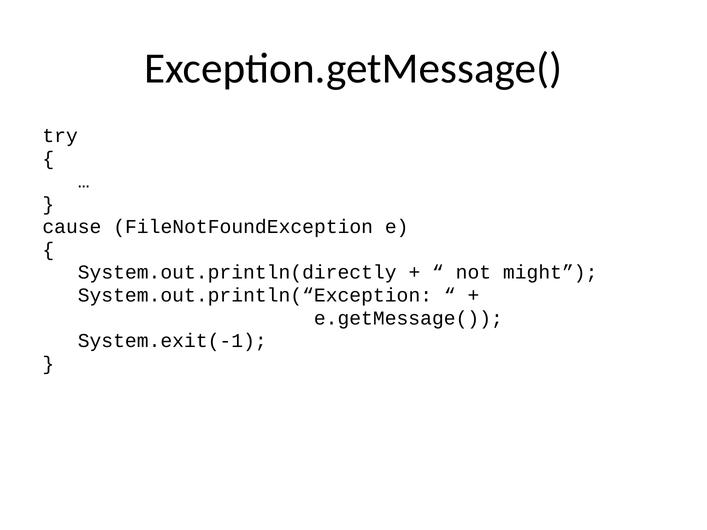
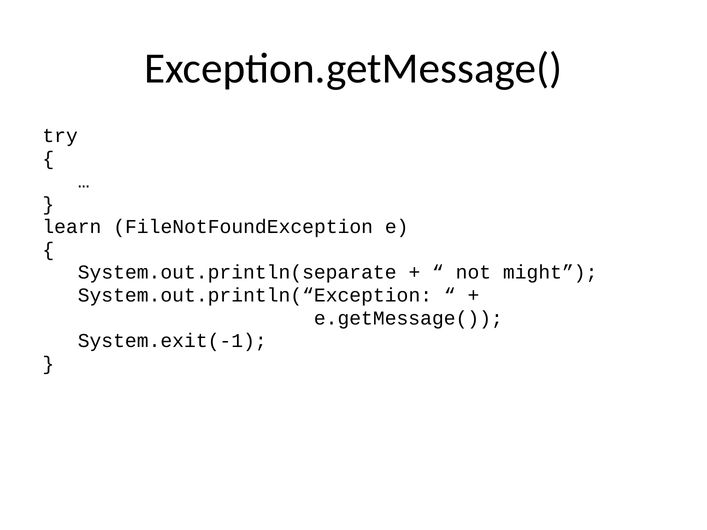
cause: cause -> learn
System.out.println(directly: System.out.println(directly -> System.out.println(separate
